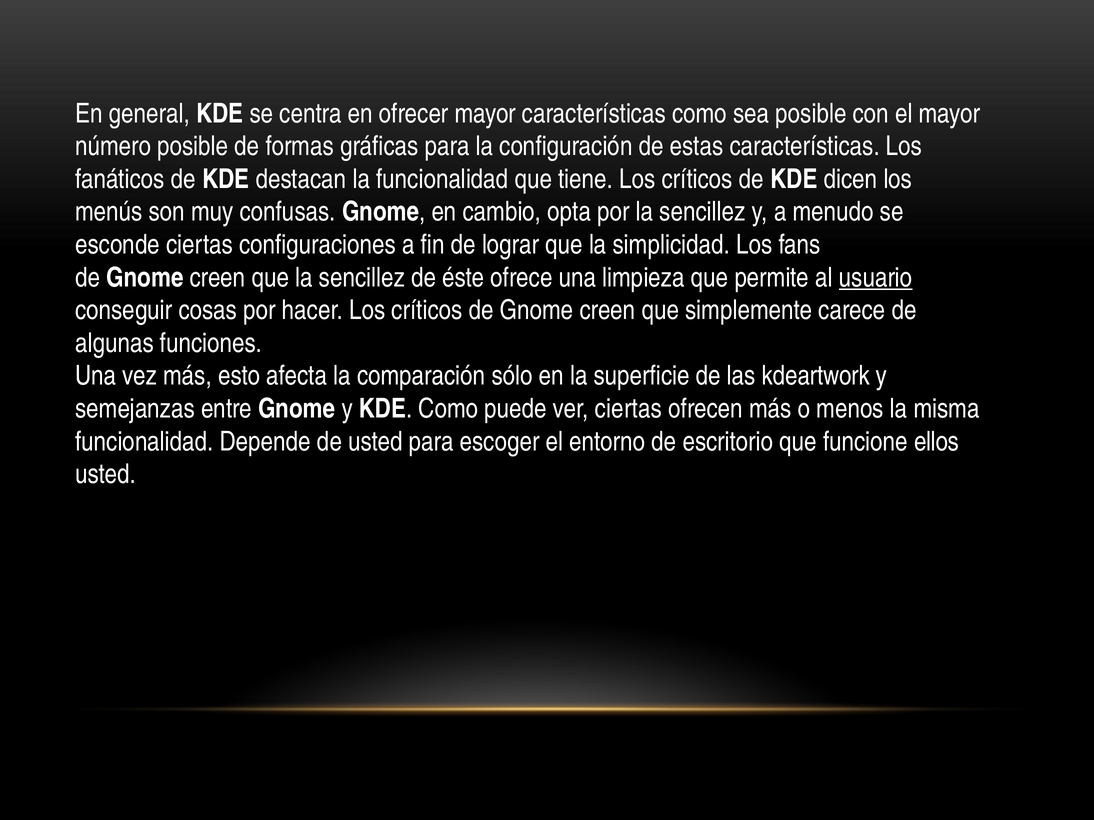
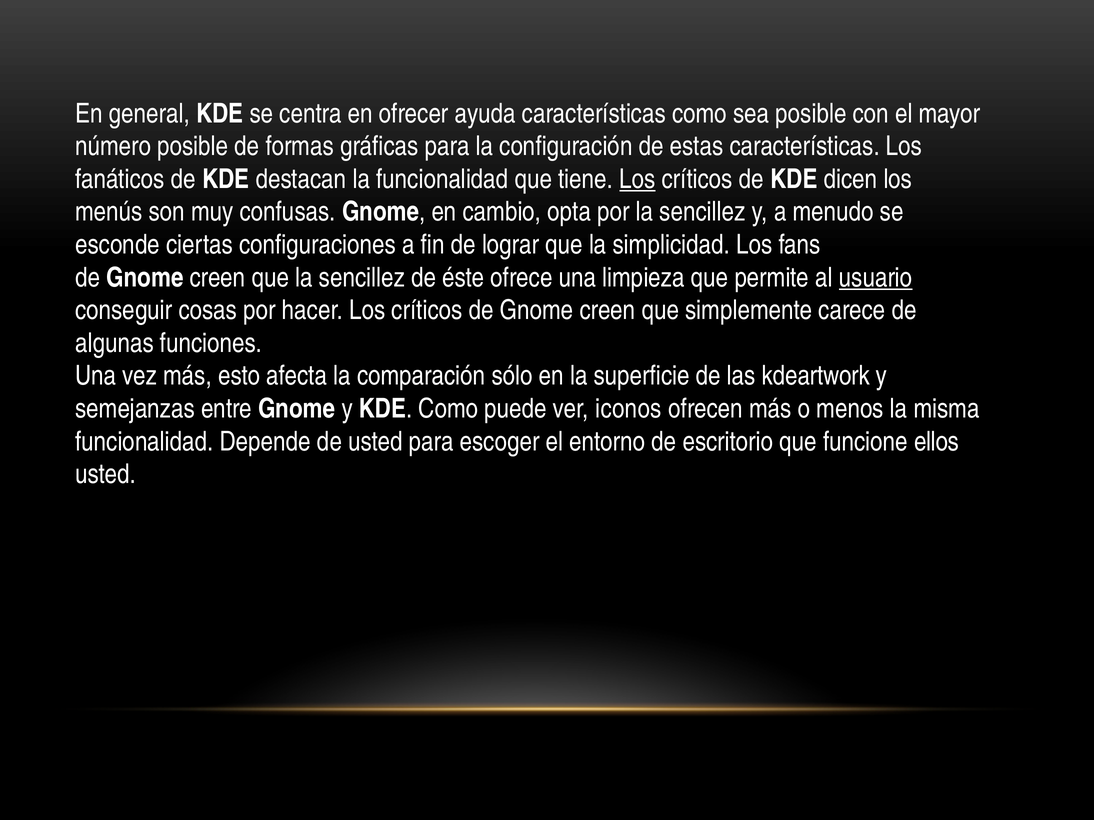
ofrecer mayor: mayor -> ayuda
Los at (637, 179) underline: none -> present
ver ciertas: ciertas -> iconos
